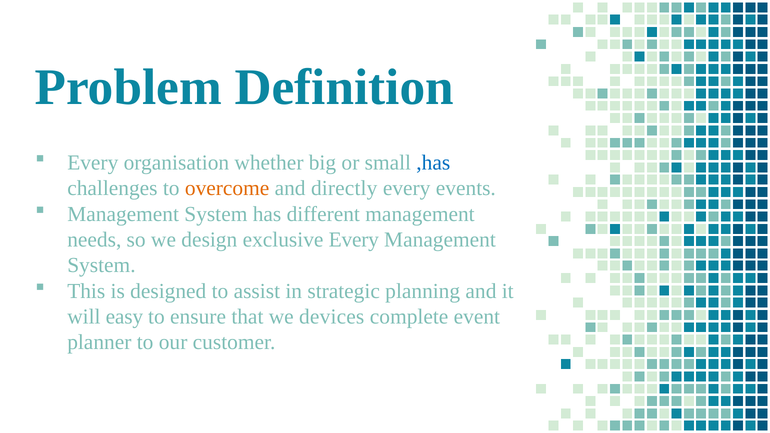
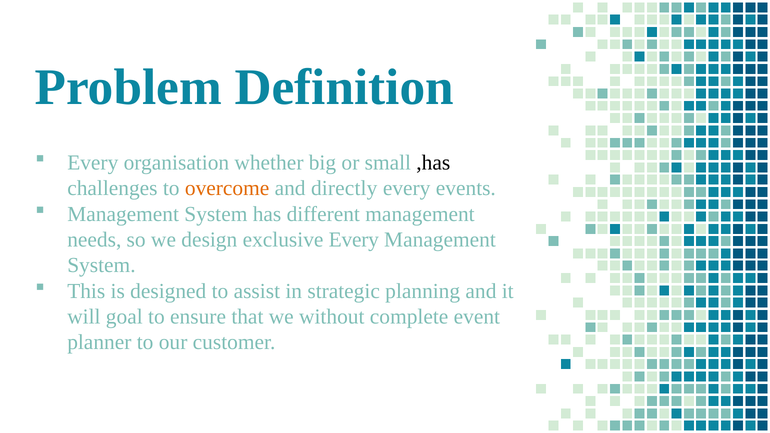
,has colour: blue -> black
easy: easy -> goal
devices: devices -> without
